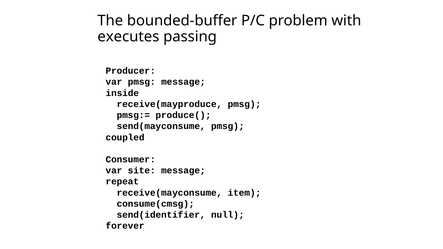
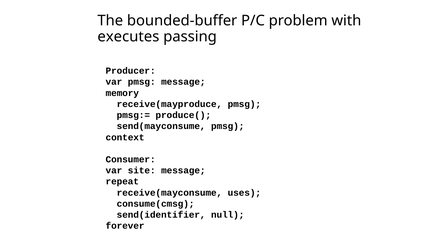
inside: inside -> memory
coupled: coupled -> context
item: item -> uses
